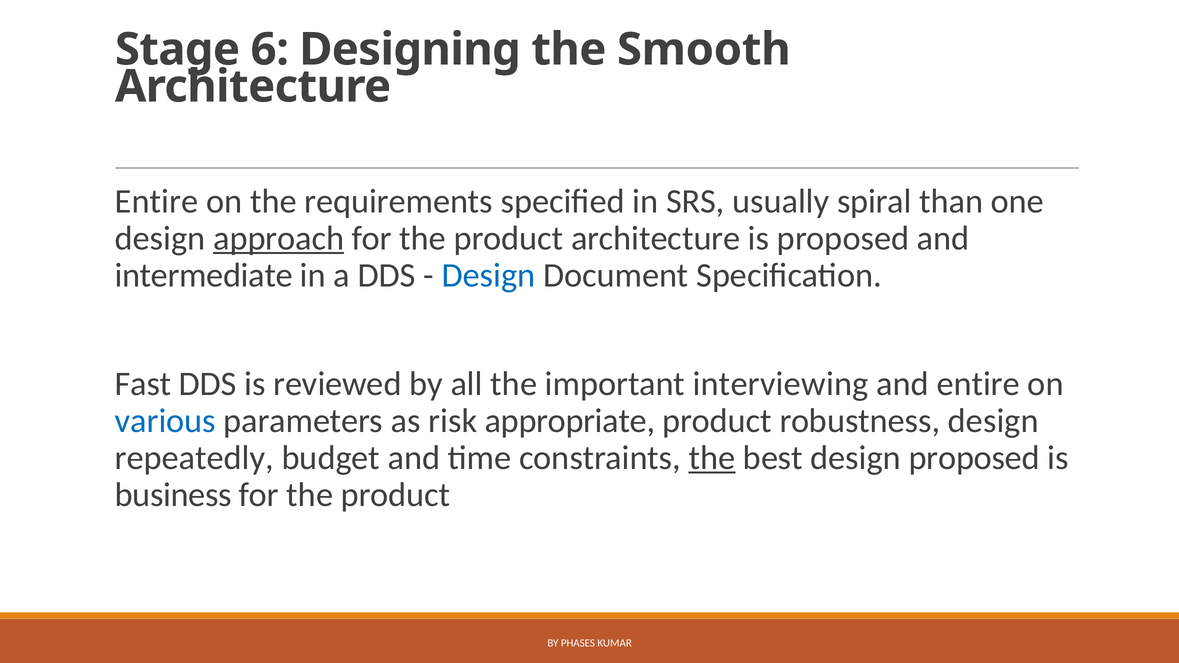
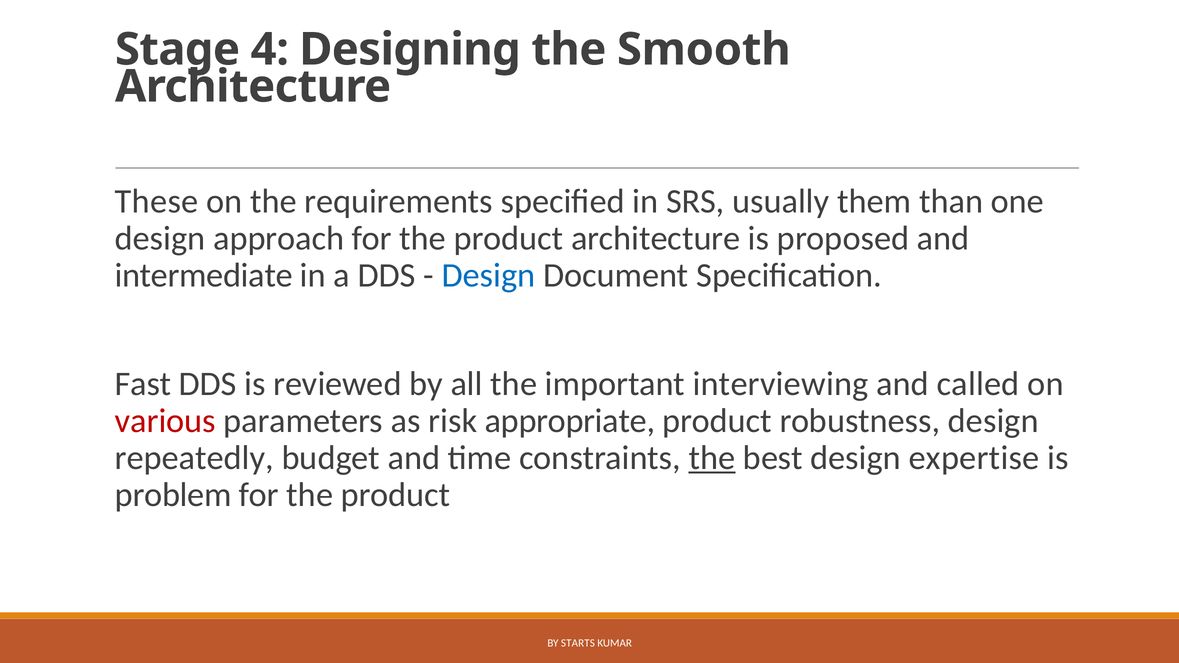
6: 6 -> 4
Entire at (157, 201): Entire -> These
spiral: spiral -> them
approach underline: present -> none
and entire: entire -> called
various colour: blue -> red
design proposed: proposed -> expertise
business: business -> problem
PHASES: PHASES -> STARTS
